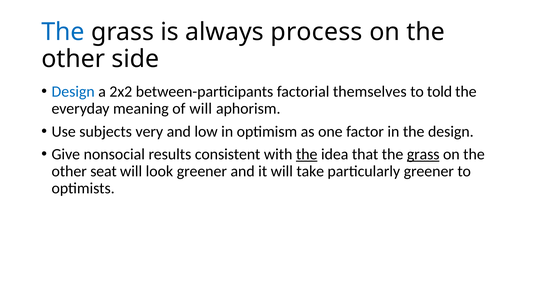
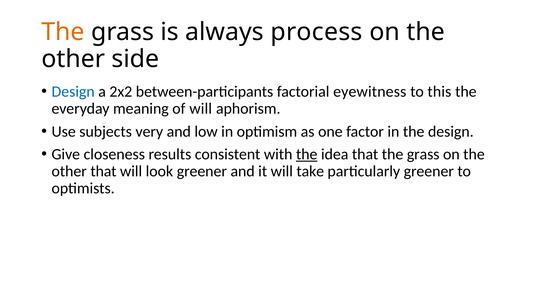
The at (63, 32) colour: blue -> orange
themselves: themselves -> eyewitness
told: told -> this
nonsocial: nonsocial -> closeness
grass at (423, 154) underline: present -> none
other seat: seat -> that
